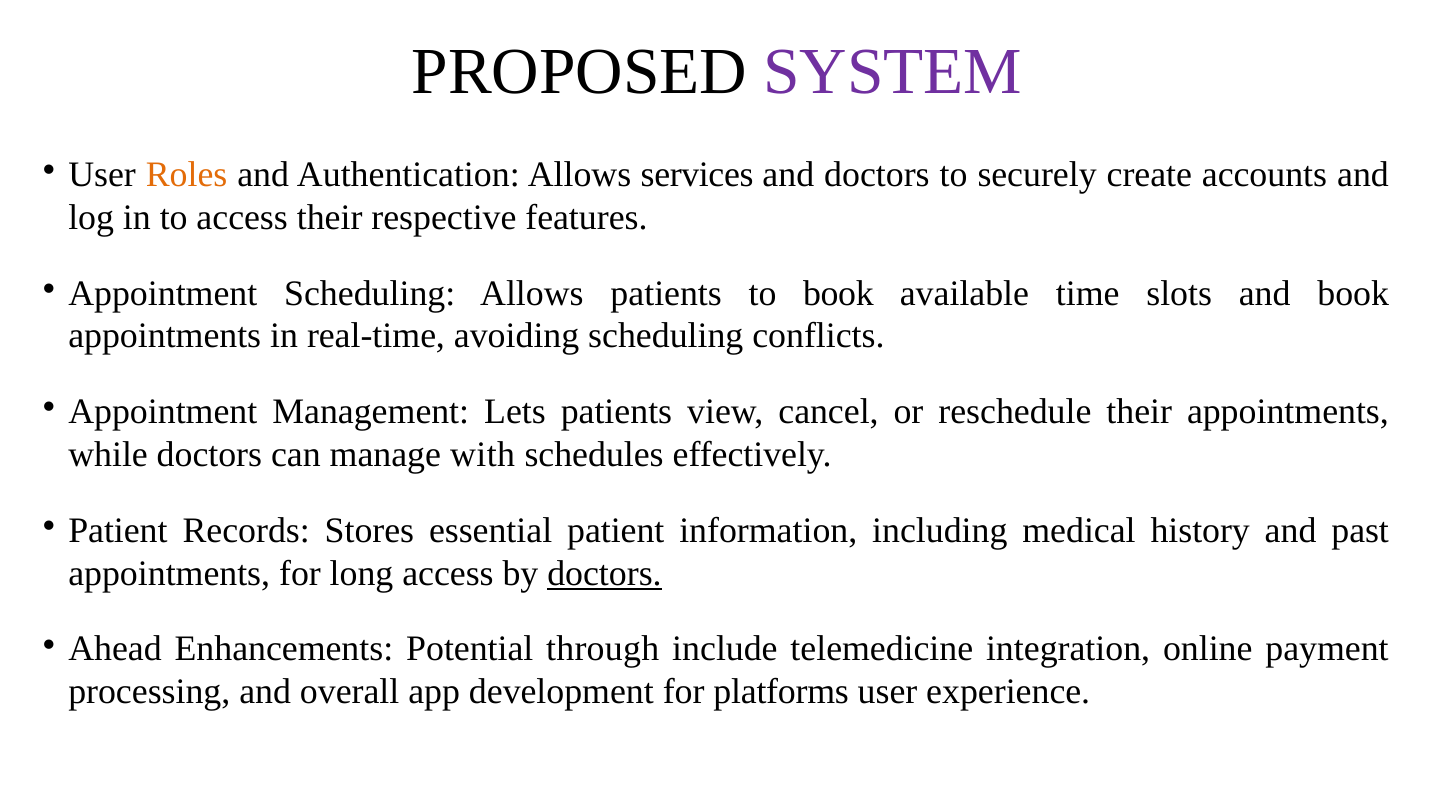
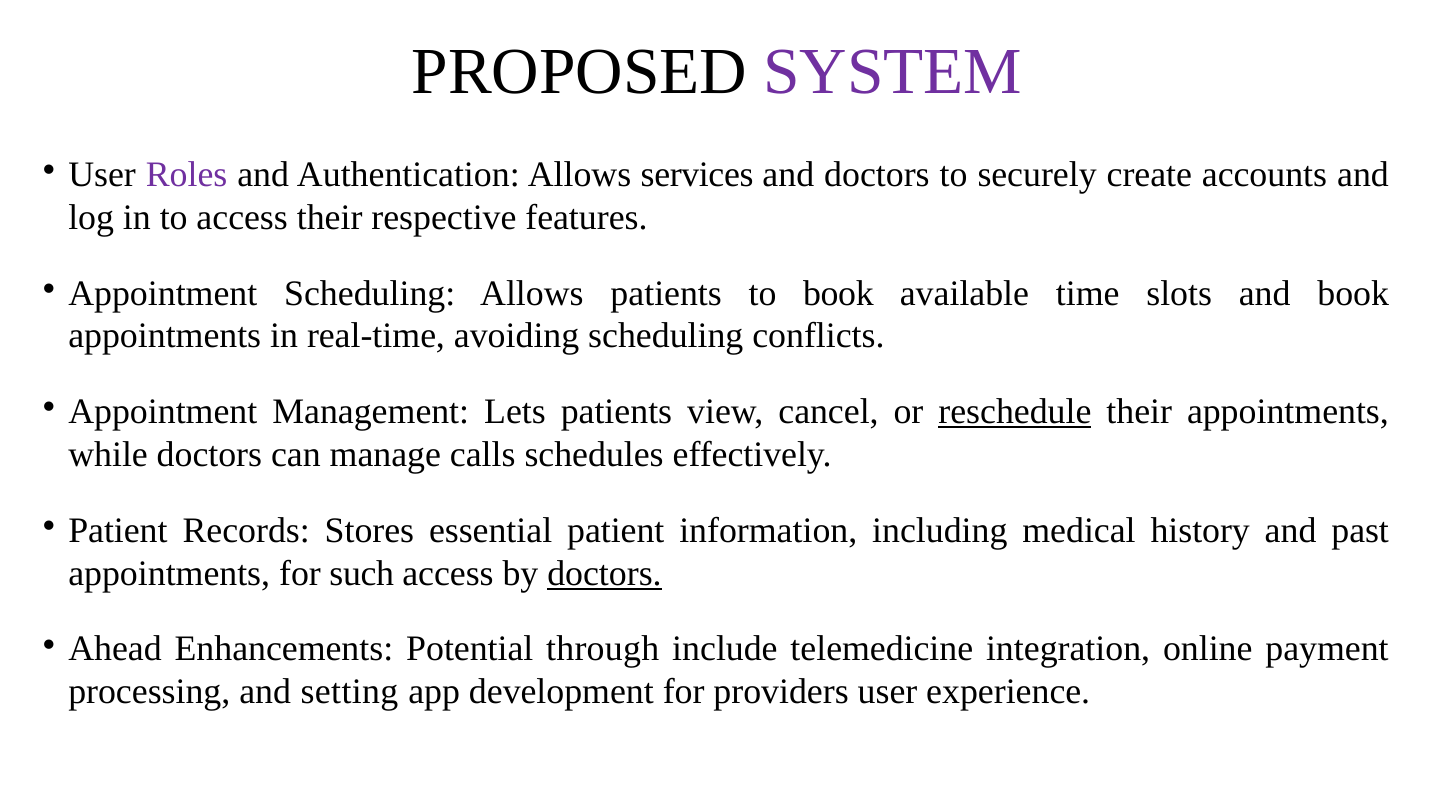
Roles colour: orange -> purple
reschedule underline: none -> present
with: with -> calls
long: long -> such
overall: overall -> setting
platforms: platforms -> providers
